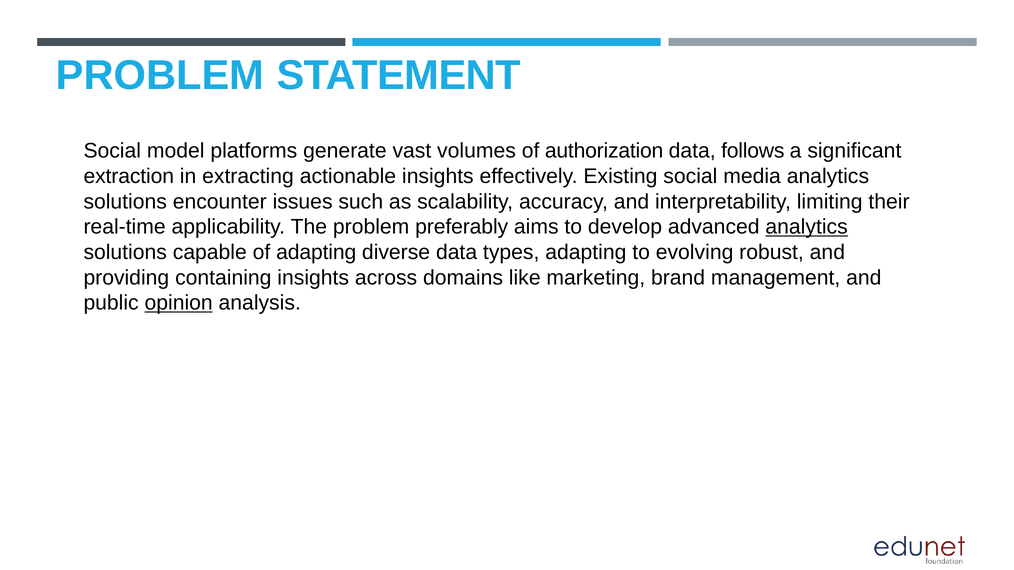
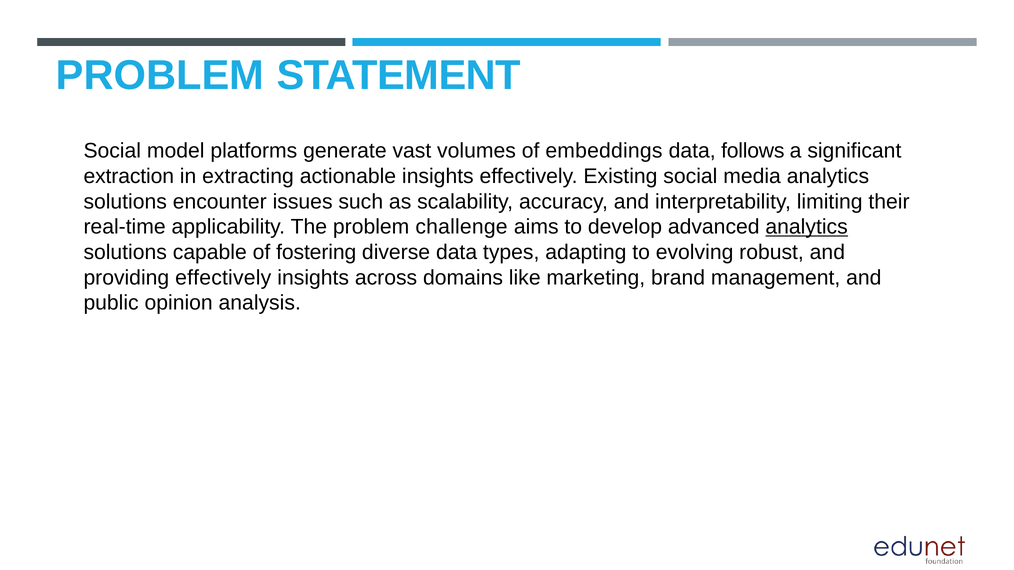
authorization: authorization -> embeddings
preferably: preferably -> challenge
of adapting: adapting -> fostering
providing containing: containing -> effectively
opinion underline: present -> none
